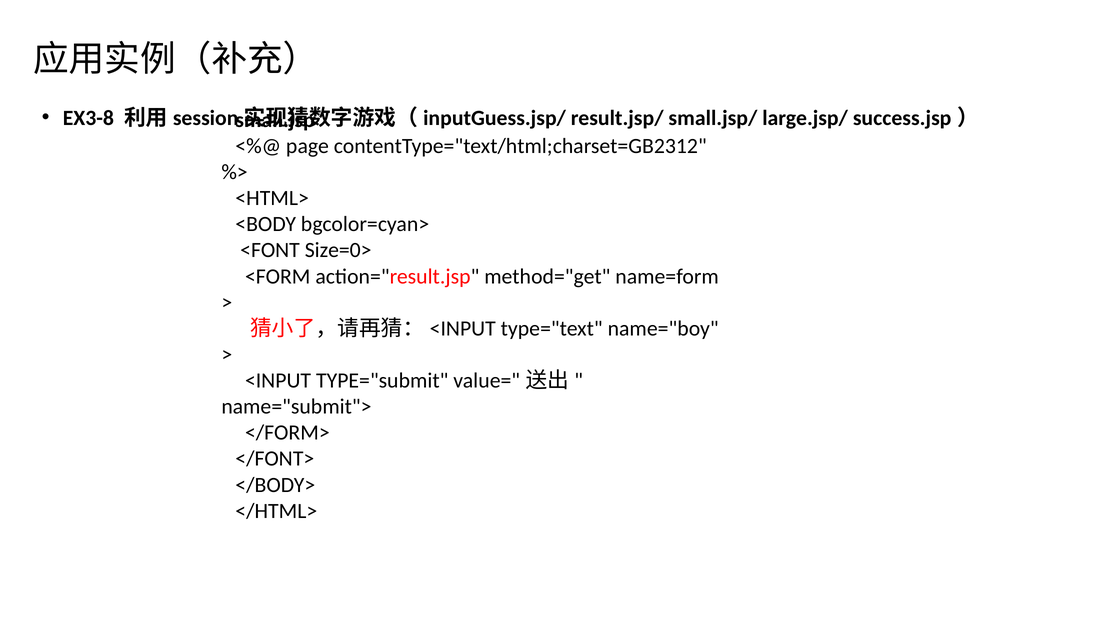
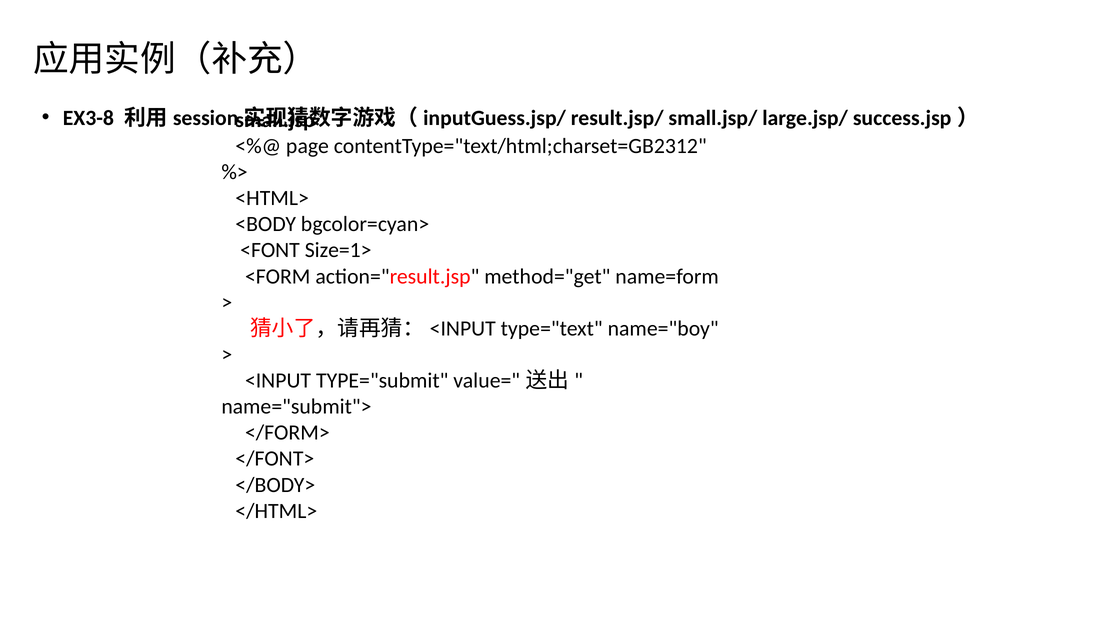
Size=0>: Size=0> -> Size=1>
